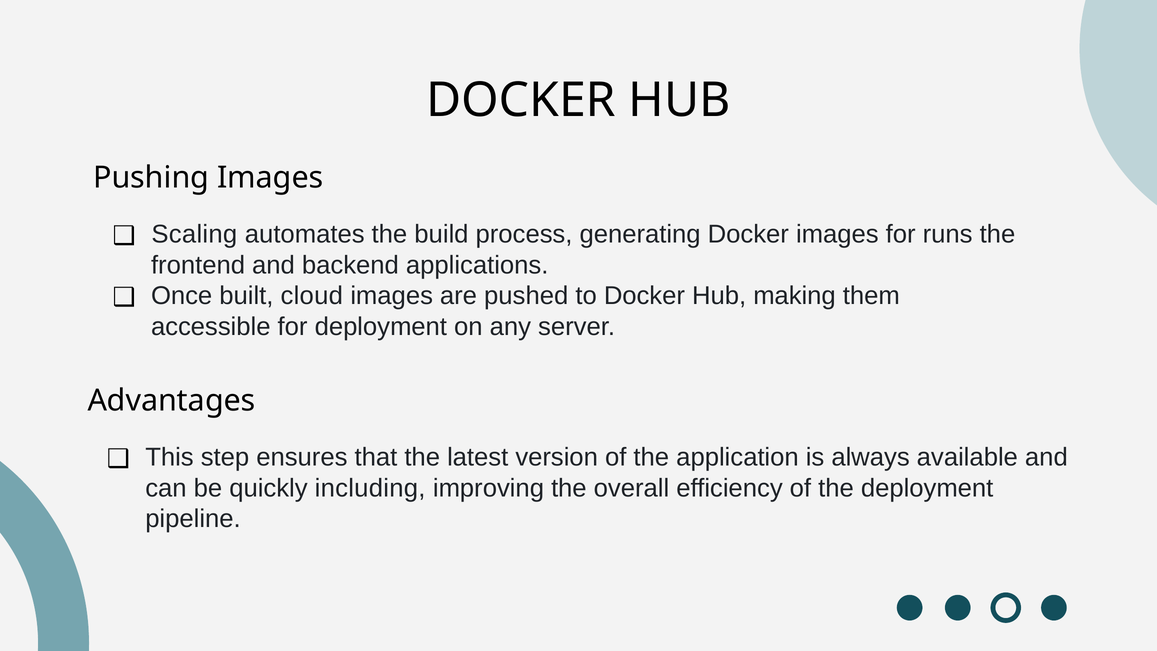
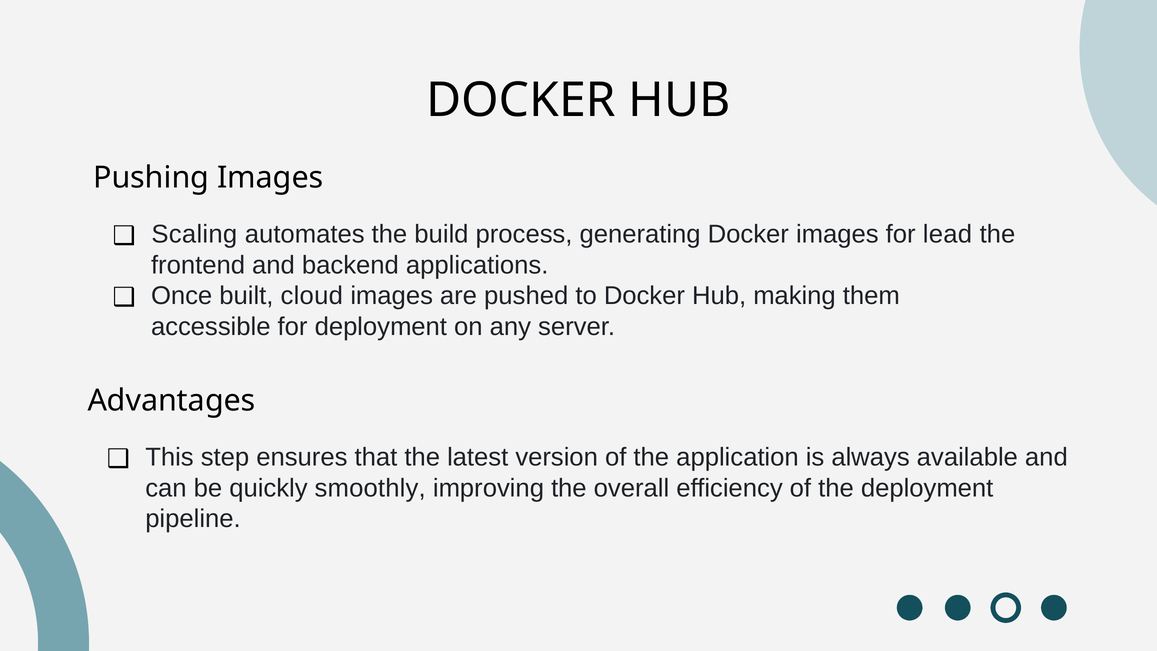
runs: runs -> lead
including: including -> smoothly
